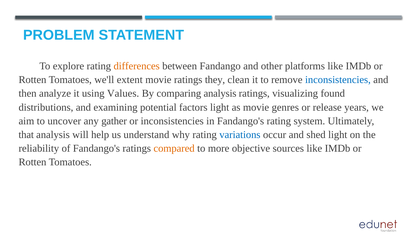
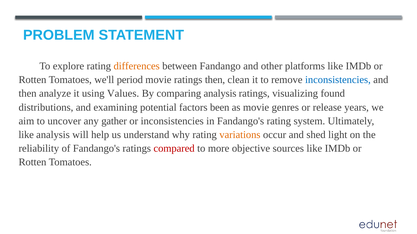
extent: extent -> period
ratings they: they -> then
factors light: light -> been
that at (26, 135): that -> like
variations colour: blue -> orange
compared colour: orange -> red
